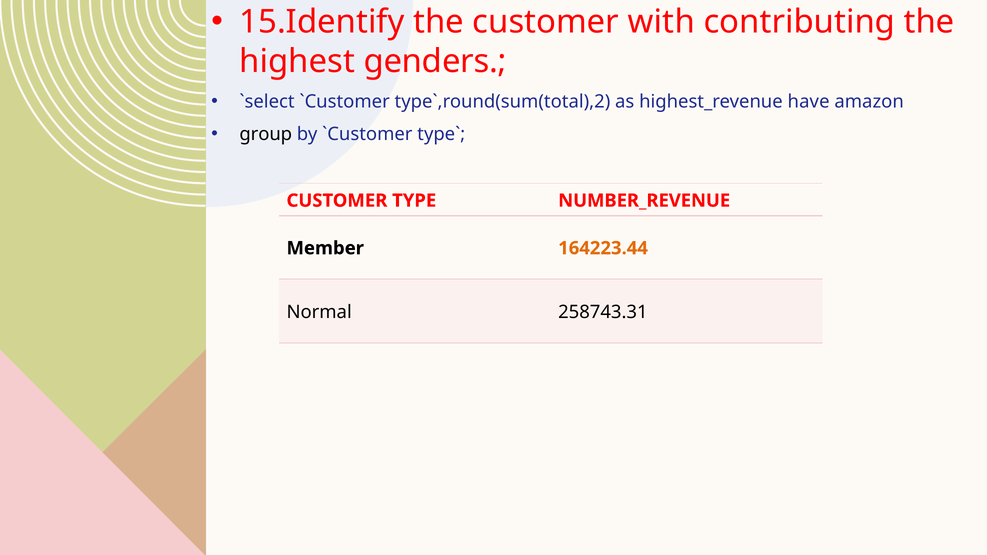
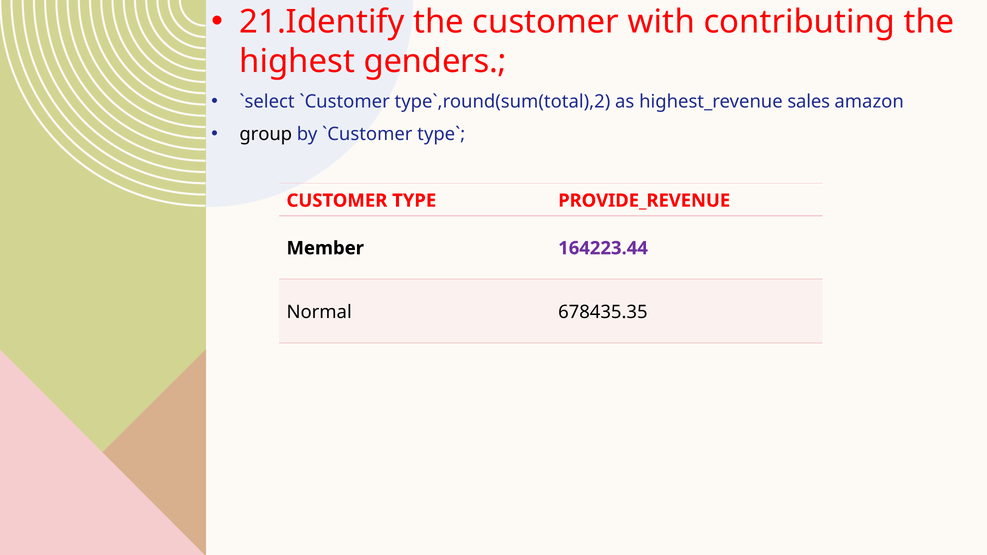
15.Identify: 15.Identify -> 21.Identify
have: have -> sales
NUMBER_REVENUE: NUMBER_REVENUE -> PROVIDE_REVENUE
164223.44 colour: orange -> purple
258743.31: 258743.31 -> 678435.35
